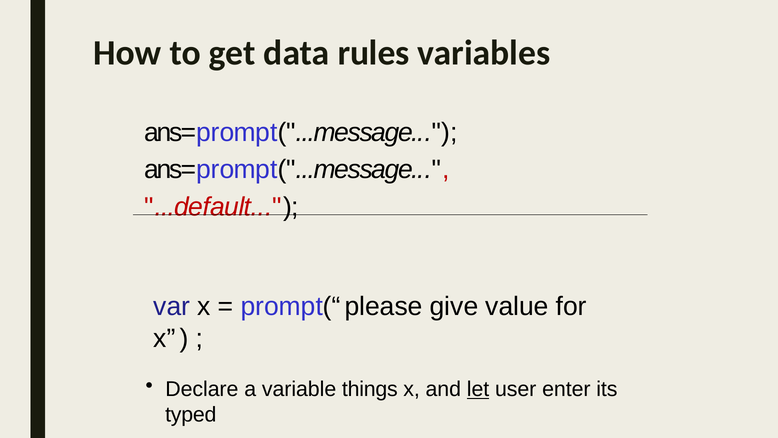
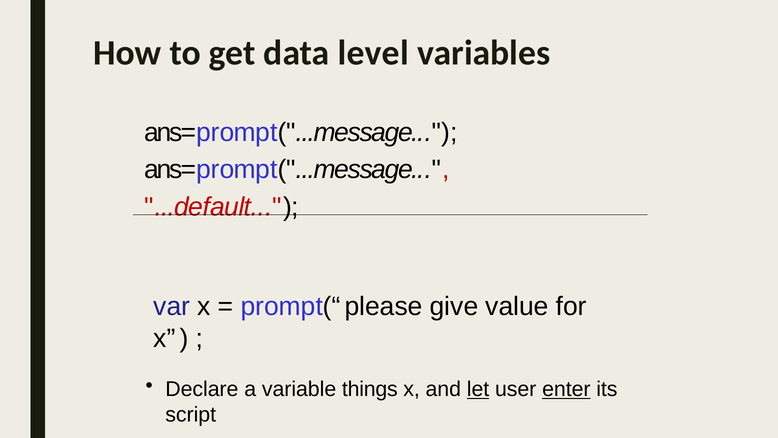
rules: rules -> level
enter underline: none -> present
typed: typed -> script
